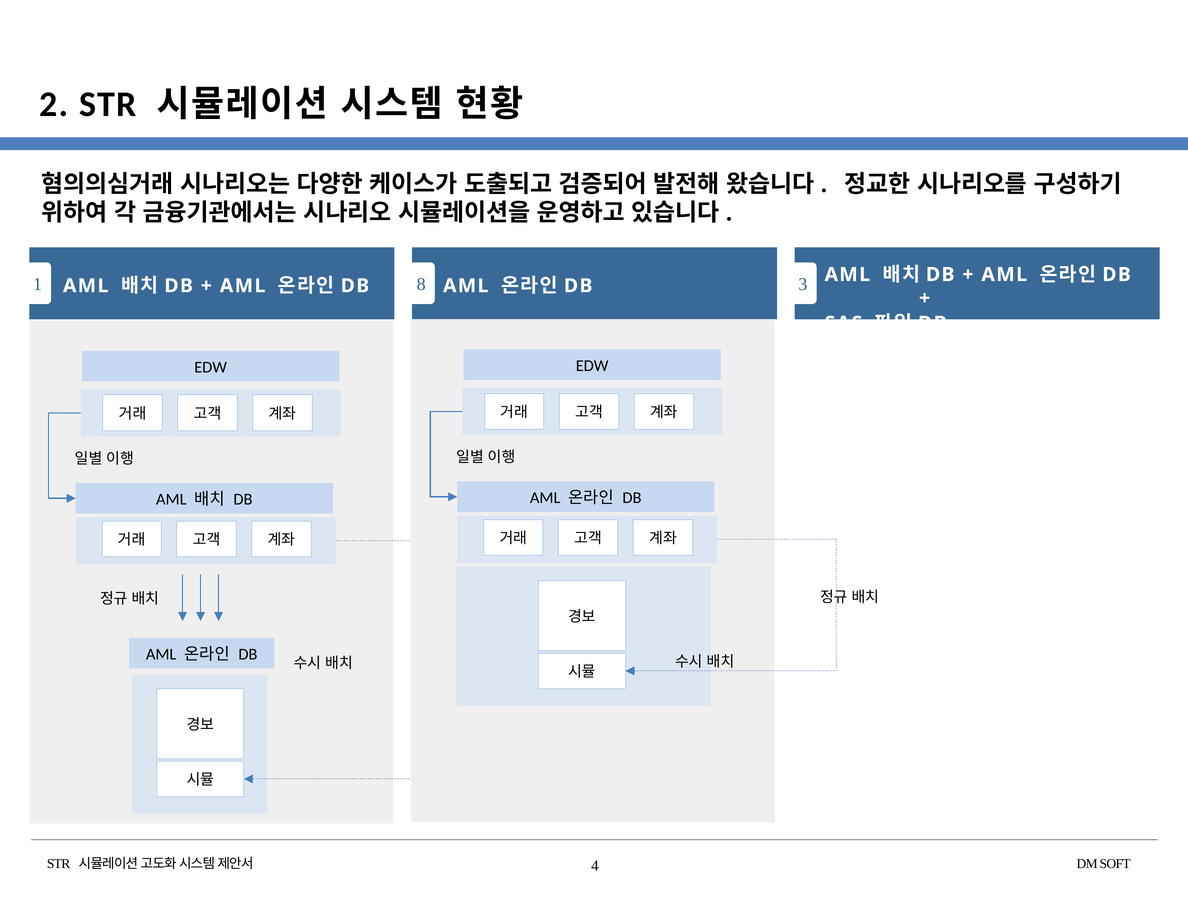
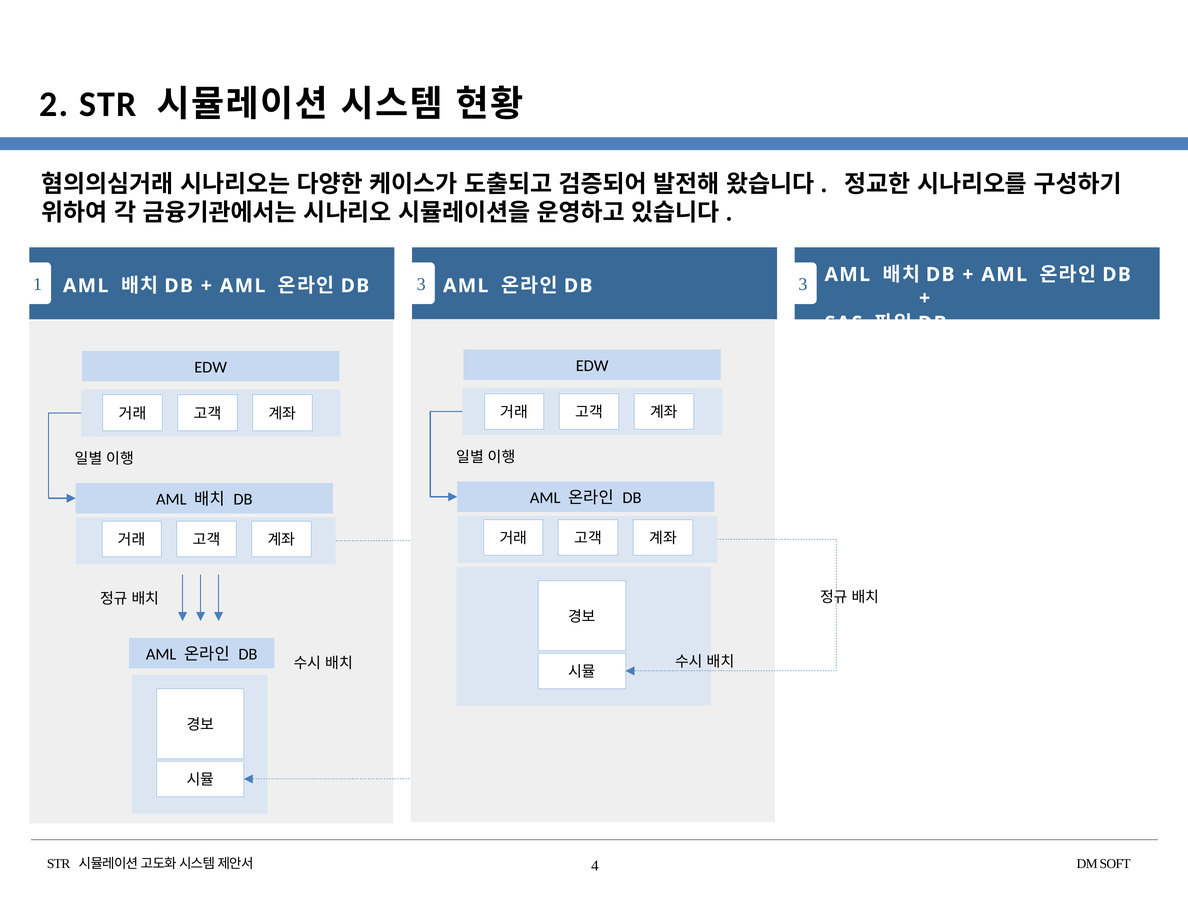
DB 8: 8 -> 3
